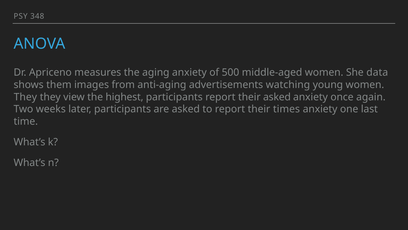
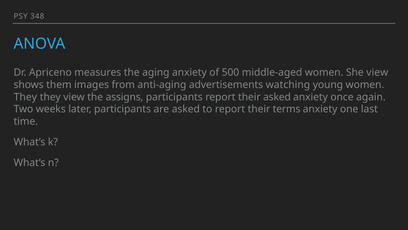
She data: data -> view
highest: highest -> assigns
times: times -> terms
